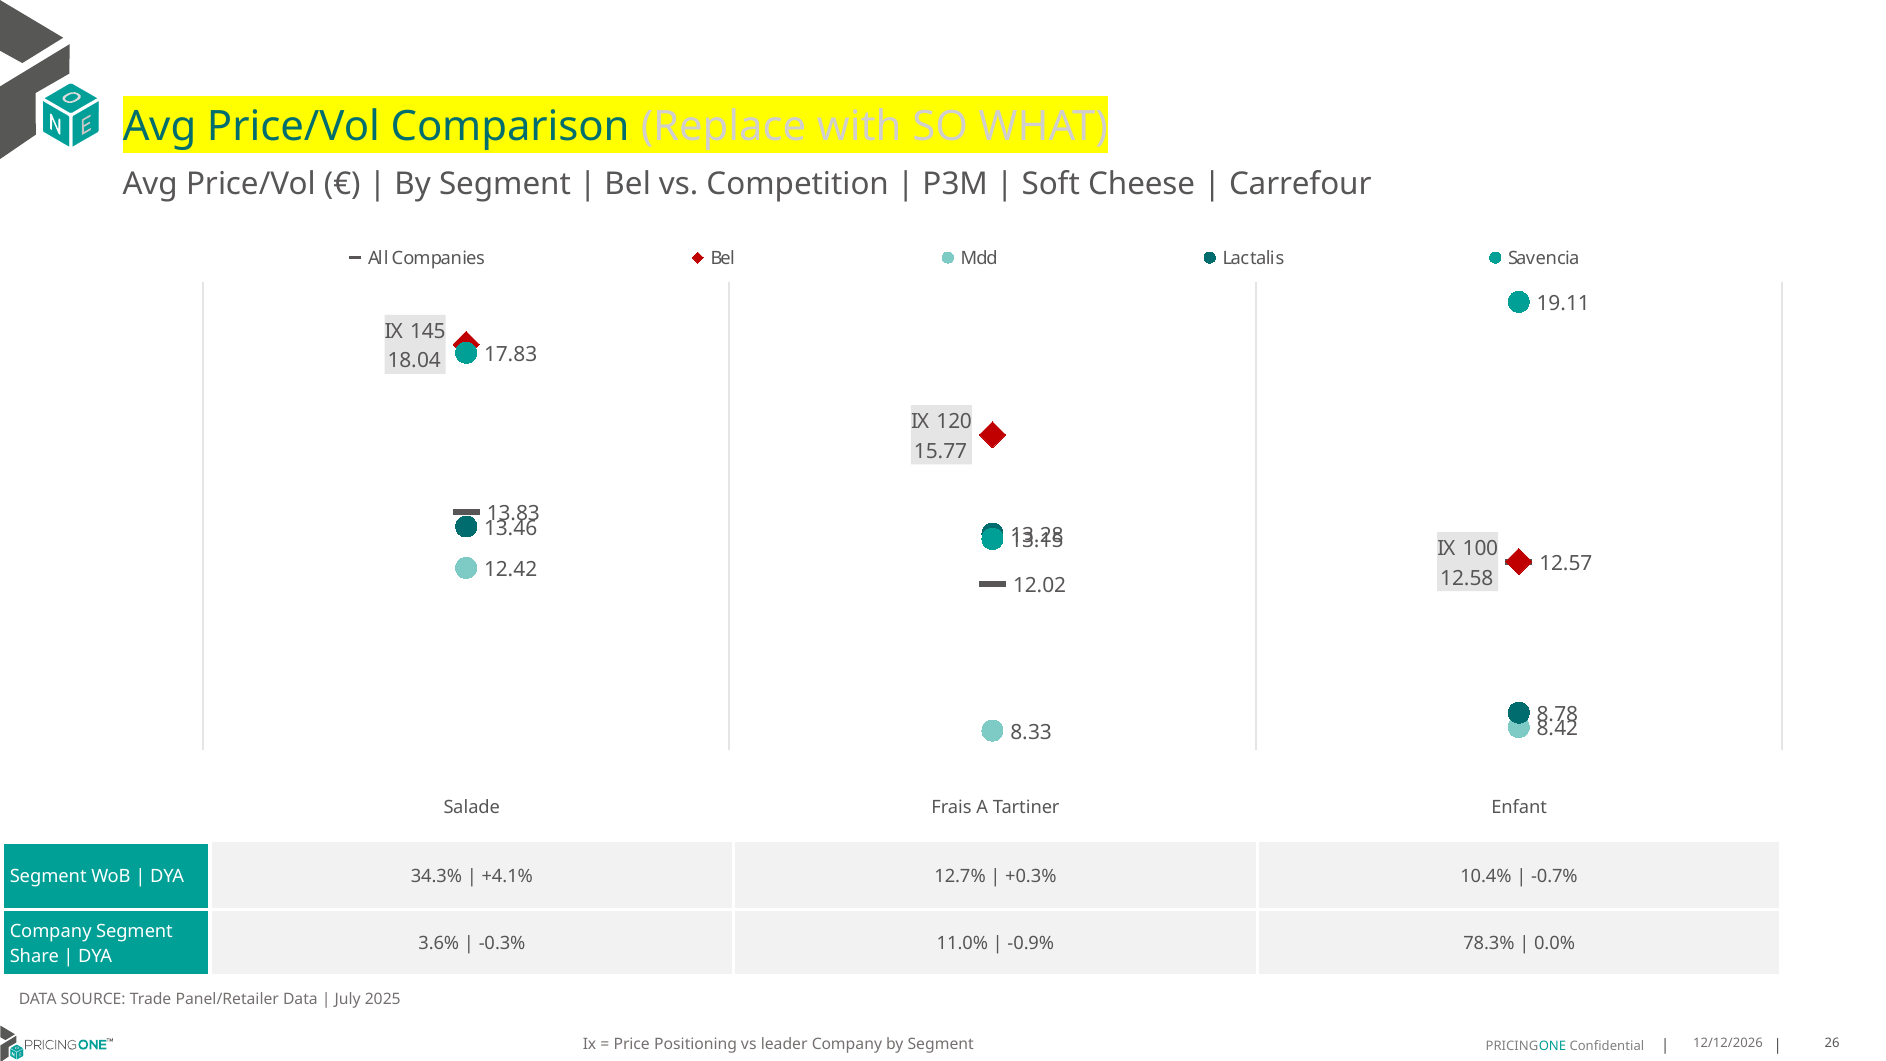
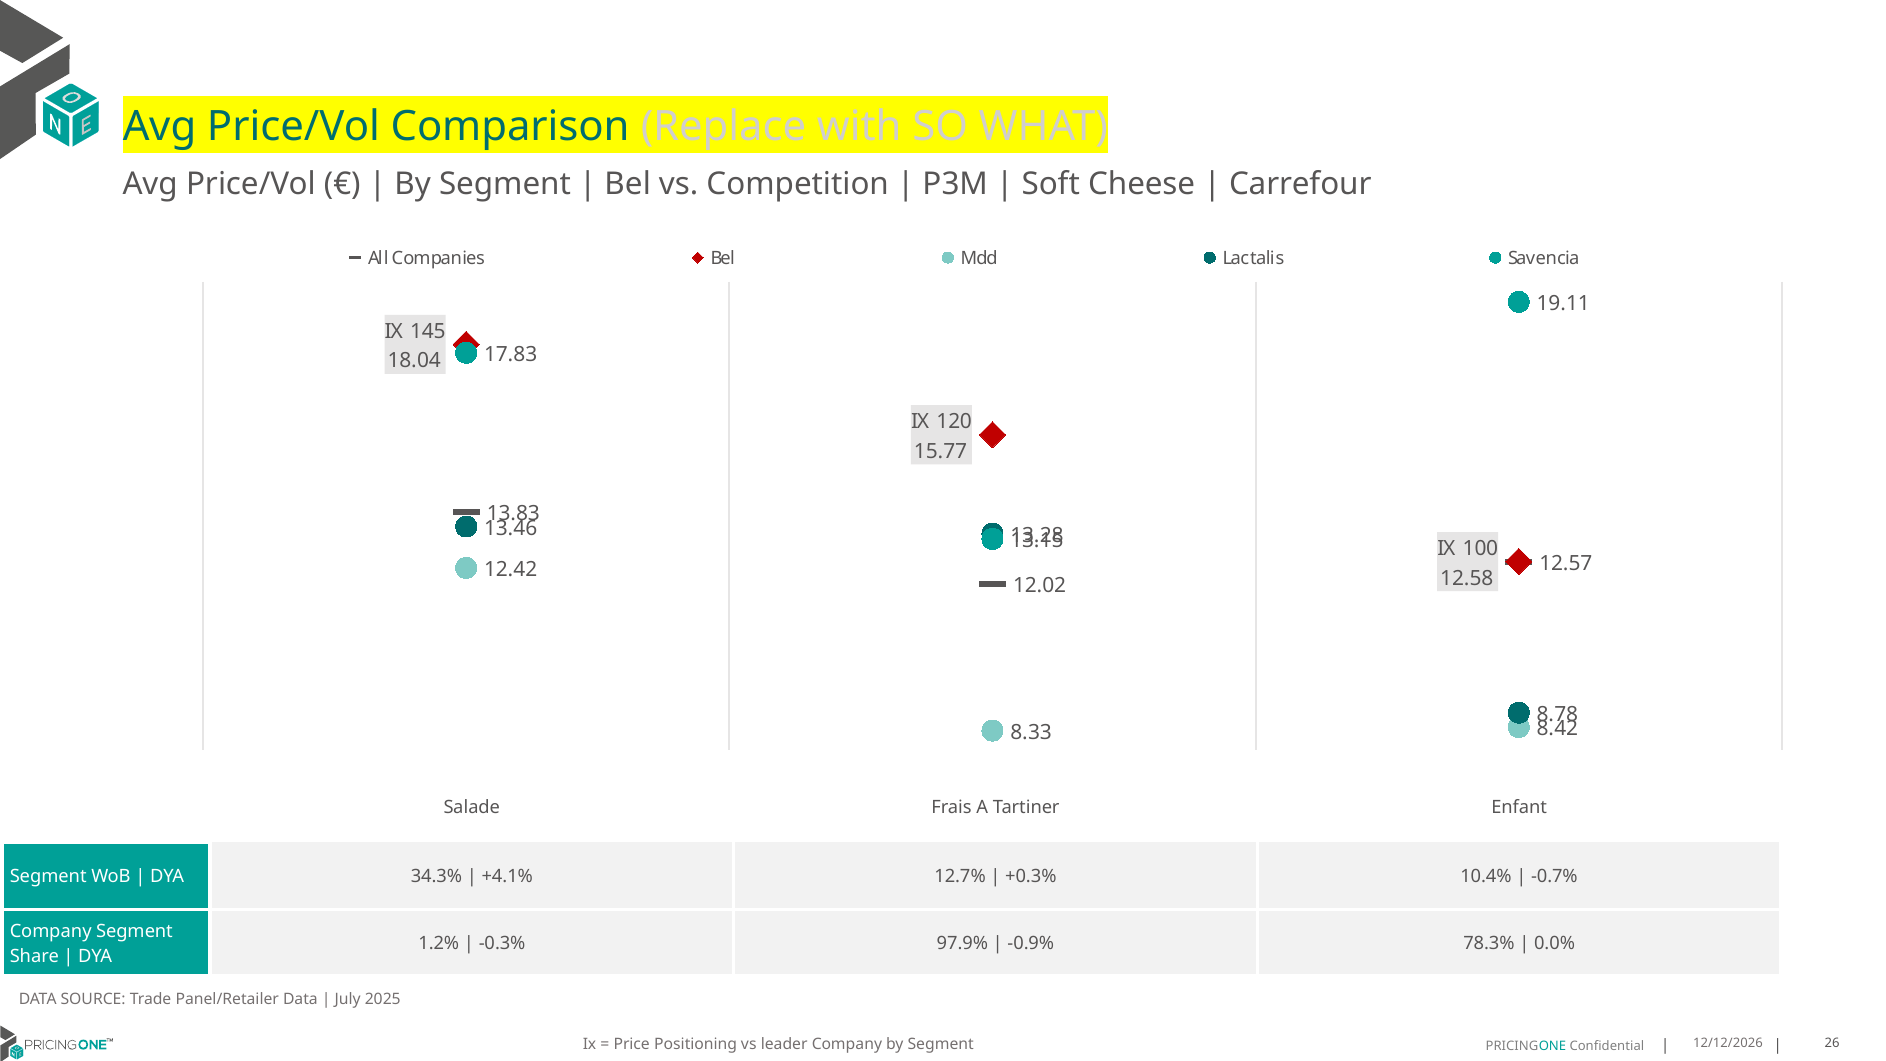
3.6%: 3.6% -> 1.2%
11.0%: 11.0% -> 97.9%
